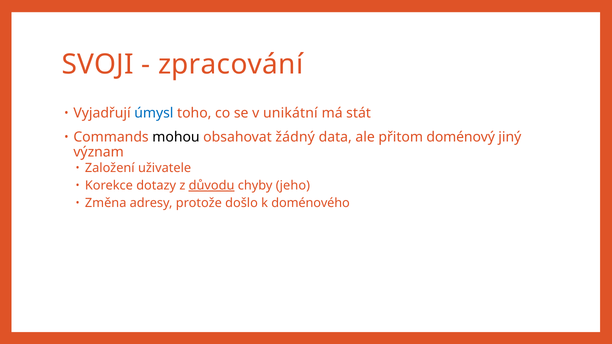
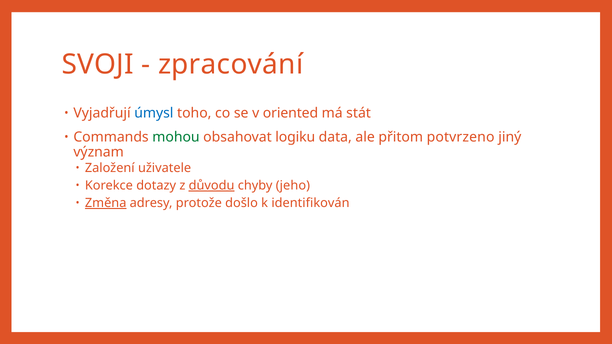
unikátní: unikátní -> oriented
mohou colour: black -> green
žádný: žádný -> logiku
doménový: doménový -> potvrzeno
Změna underline: none -> present
doménového: doménového -> identifikován
